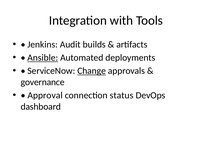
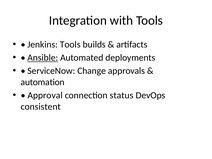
Jenkins Audit: Audit -> Tools
Change underline: present -> none
governance: governance -> automation
dashboard: dashboard -> consistent
